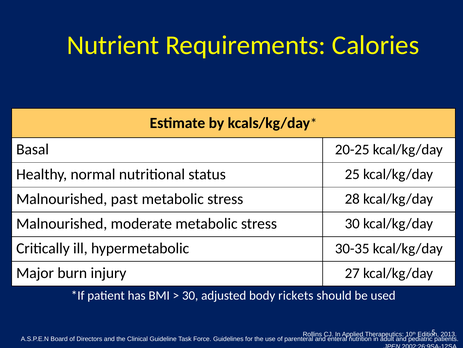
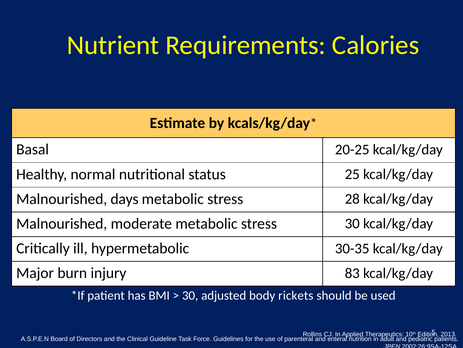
past: past -> days
27: 27 -> 83
